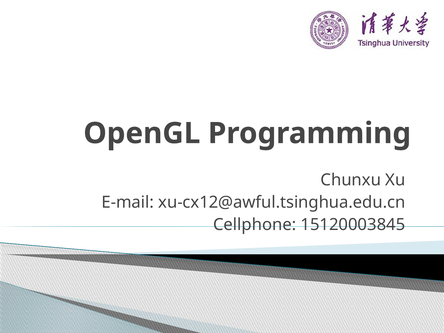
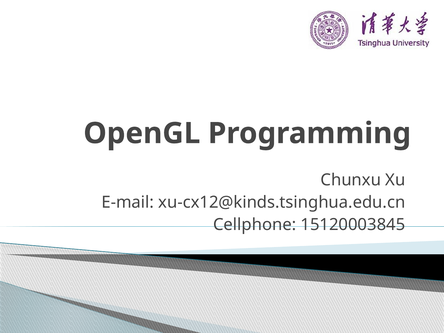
xu-cx12@awful.tsinghua.edu.cn: xu-cx12@awful.tsinghua.edu.cn -> xu-cx12@kinds.tsinghua.edu.cn
